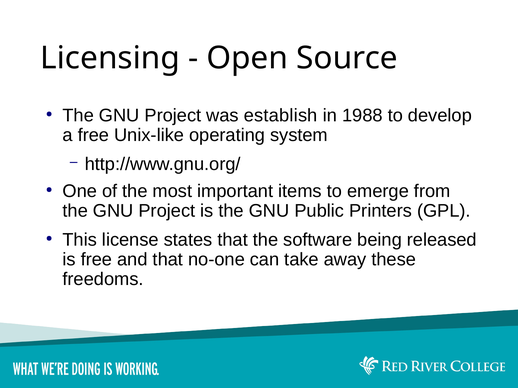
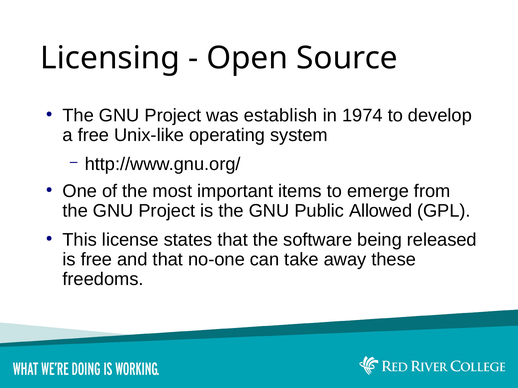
1988: 1988 -> 1974
Printers: Printers -> Allowed
